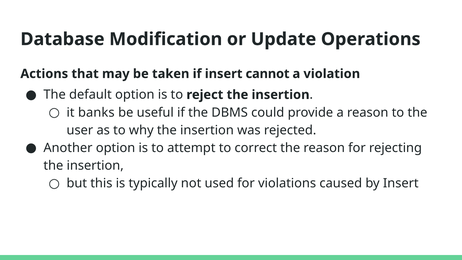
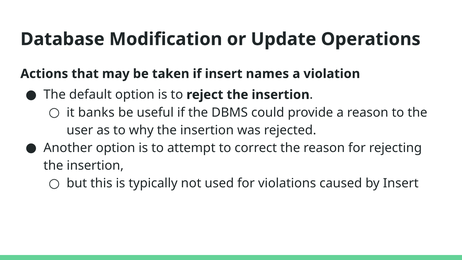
cannot: cannot -> names
